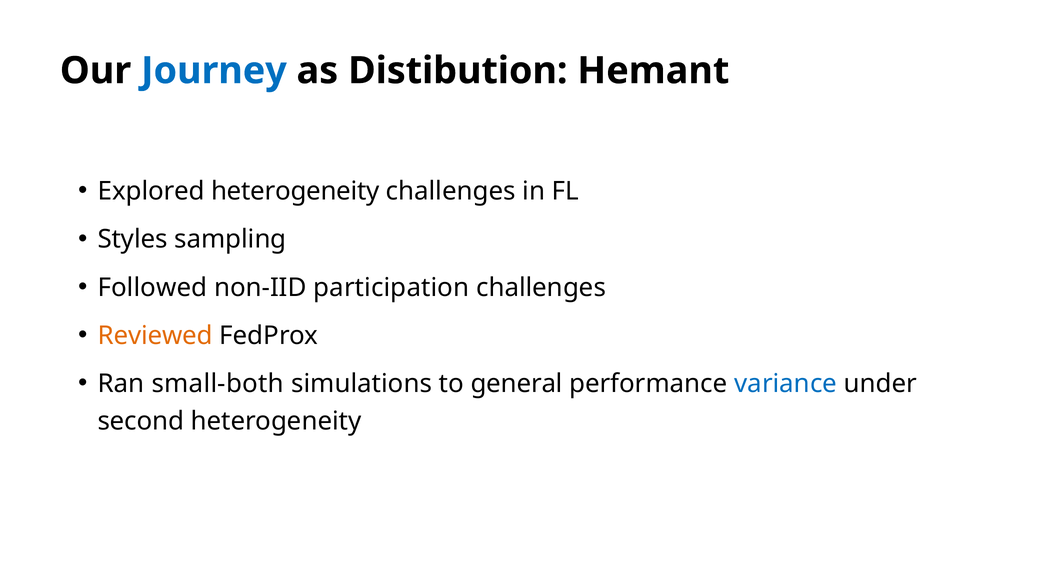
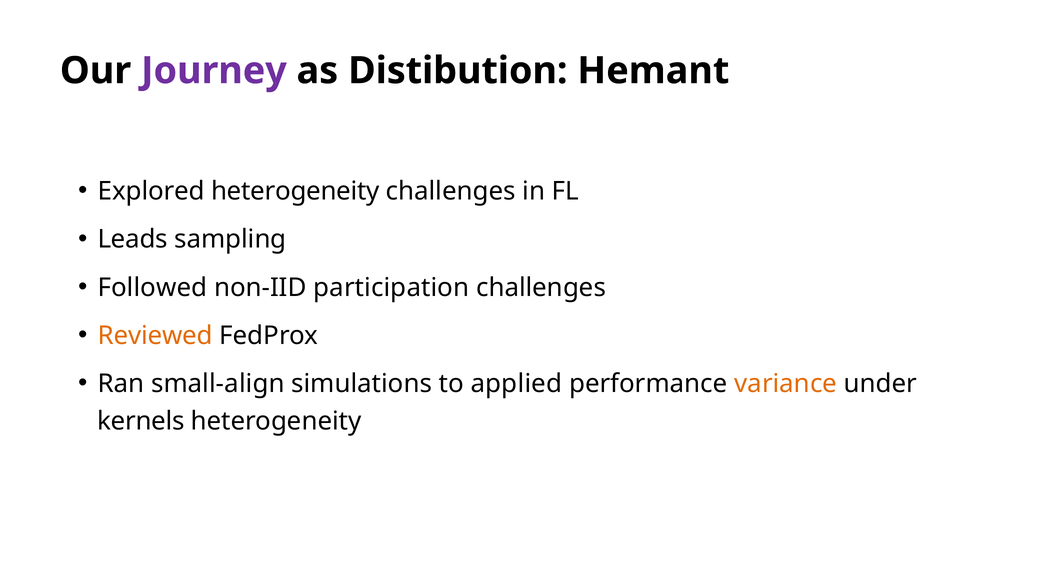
Journey colour: blue -> purple
Styles: Styles -> Leads
small-both: small-both -> small-align
general: general -> applied
variance colour: blue -> orange
second: second -> kernels
